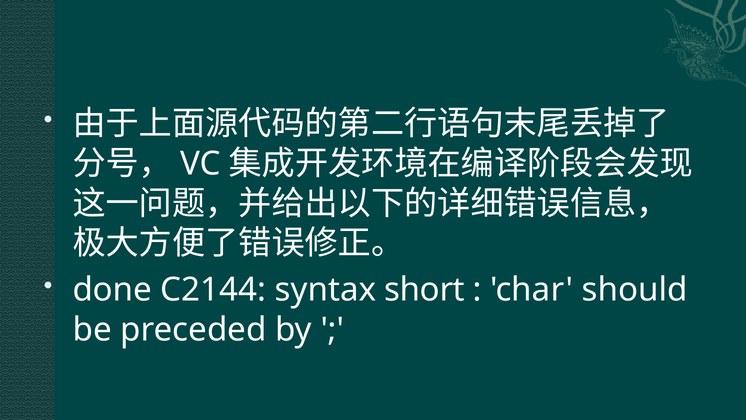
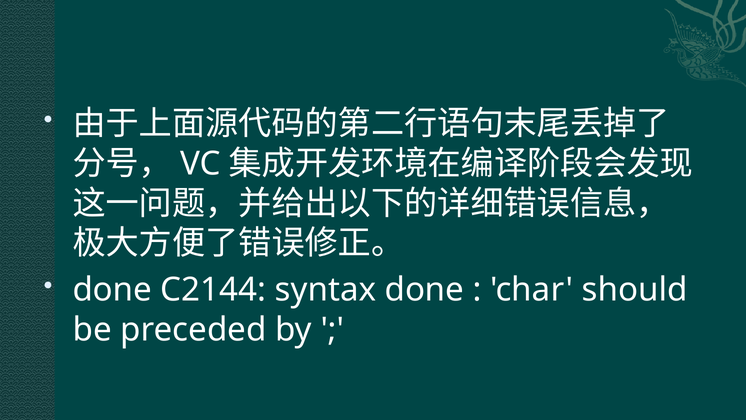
syntax short: short -> done
